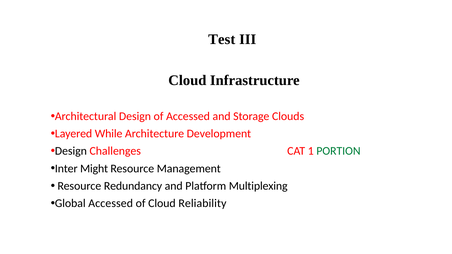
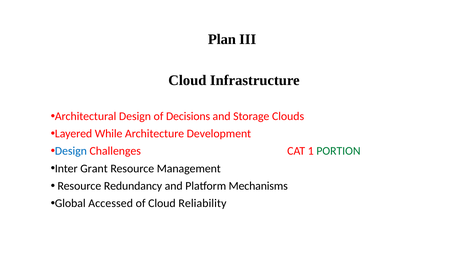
Test: Test -> Plan
of Accessed: Accessed -> Decisions
Design at (71, 151) colour: black -> blue
Might: Might -> Grant
Multiplexing: Multiplexing -> Mechanisms
